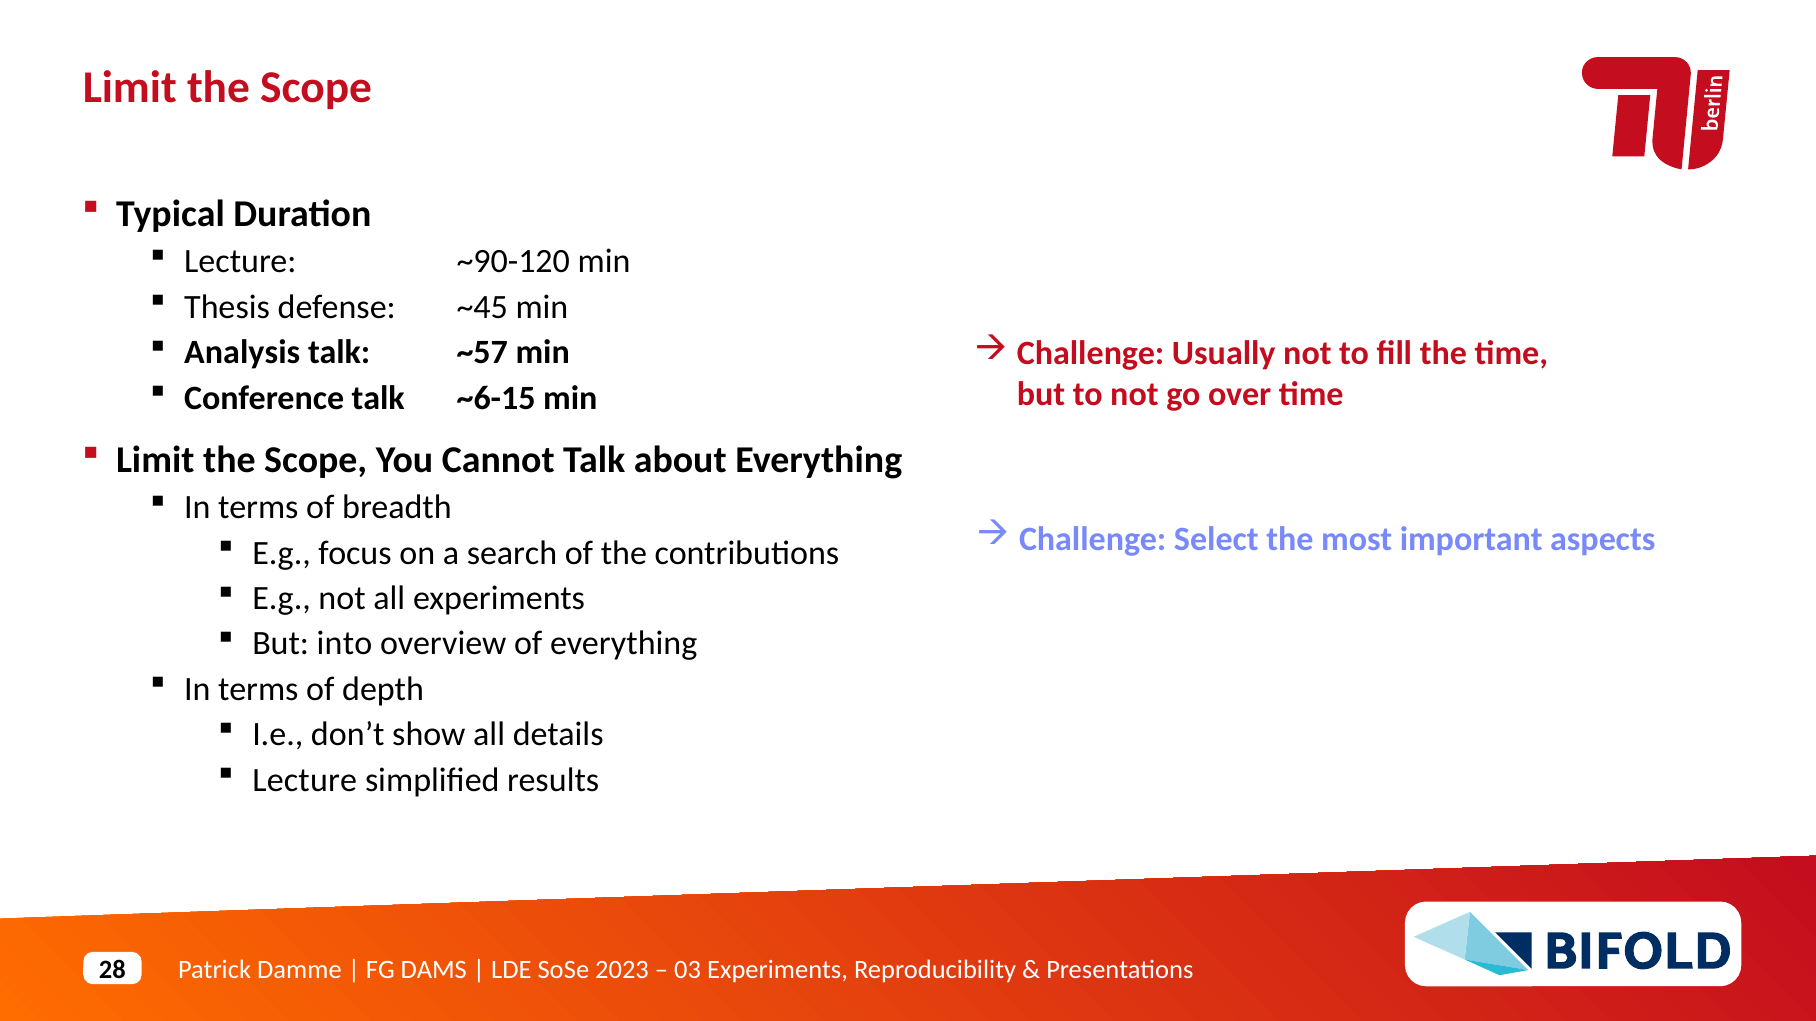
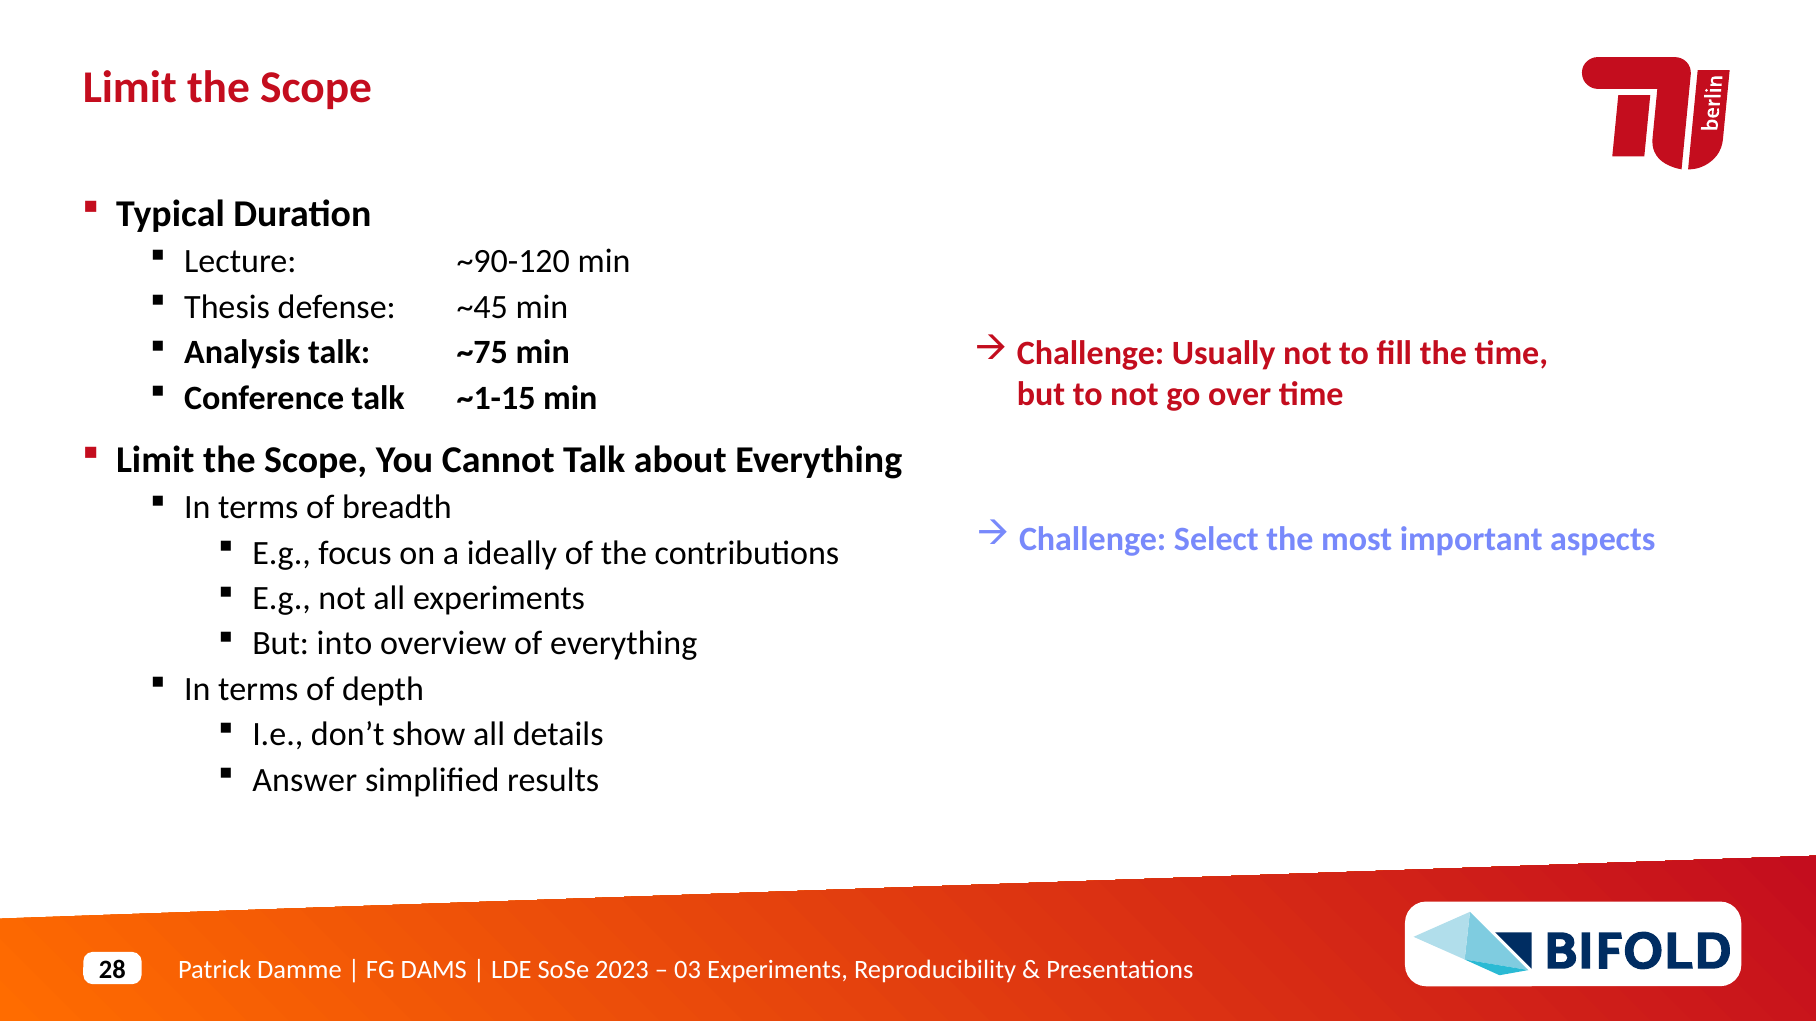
~57: ~57 -> ~75
~6-15: ~6-15 -> ~1-15
search: search -> ideally
Lecture at (305, 780): Lecture -> Answer
